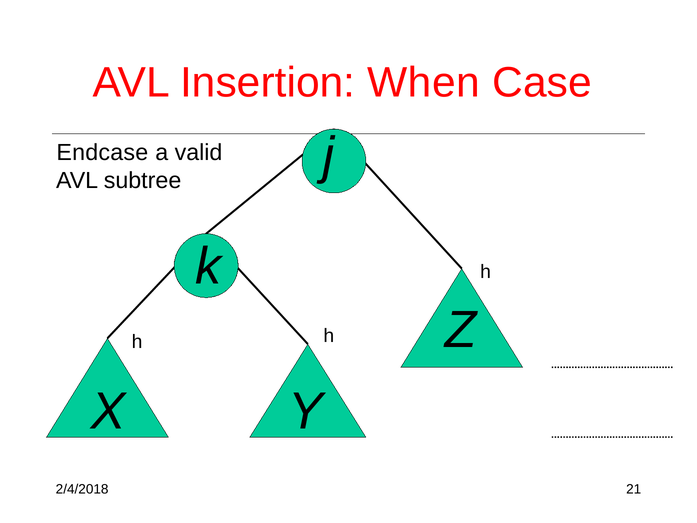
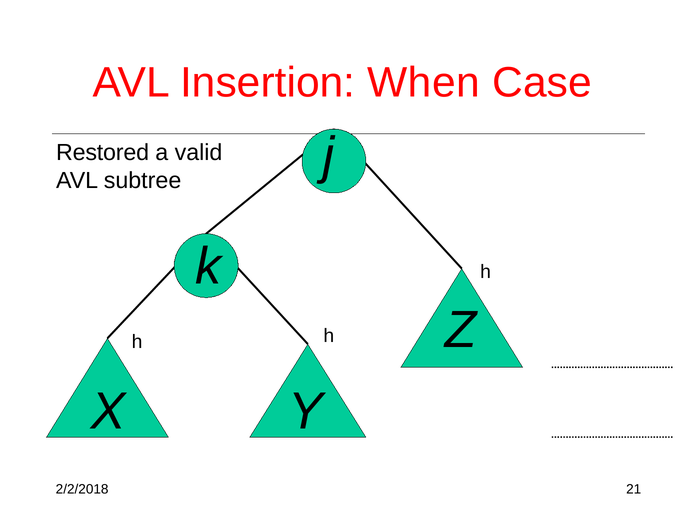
Endcase: Endcase -> Restored
2/4/2018: 2/4/2018 -> 2/2/2018
